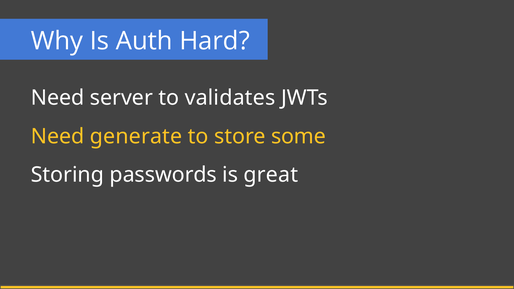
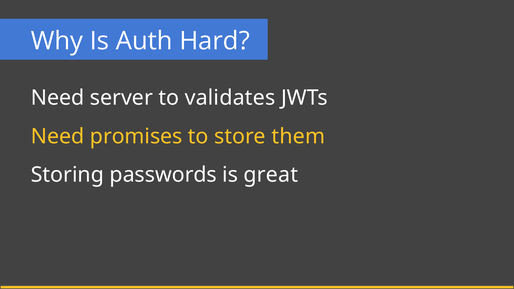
generate: generate -> promises
some: some -> them
